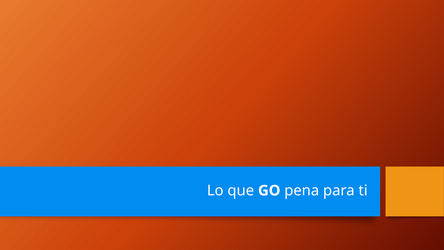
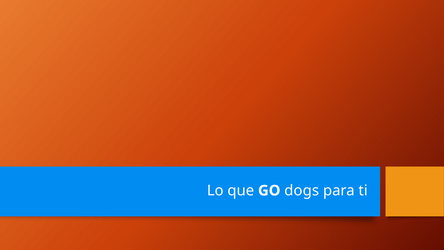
pena: pena -> dogs
